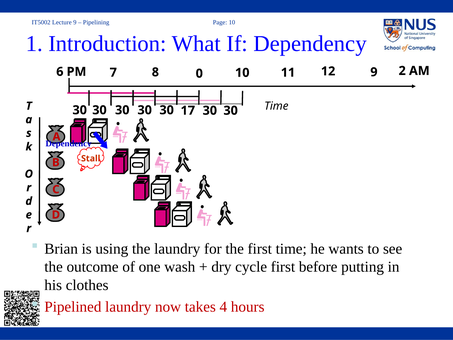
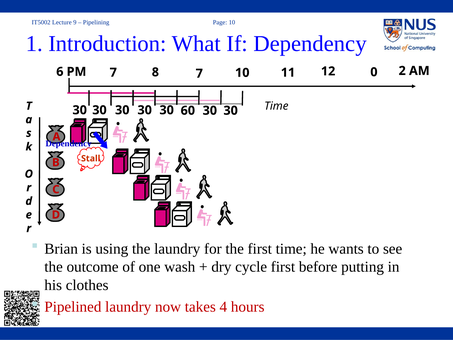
8 0: 0 -> 7
12 9: 9 -> 0
17: 17 -> 60
